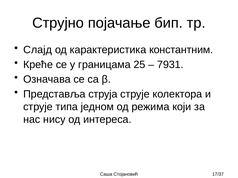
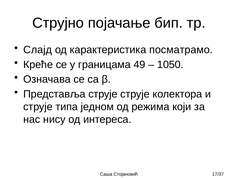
константним: константним -> посматрамо
25: 25 -> 49
7931: 7931 -> 1050
Представља струја: струја -> струје
